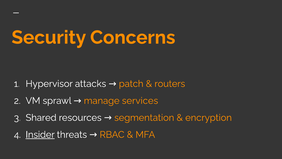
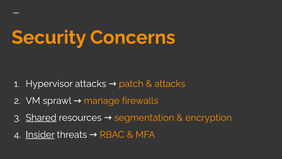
routers at (170, 84): routers -> attacks
services: services -> firewalls
Shared underline: none -> present
